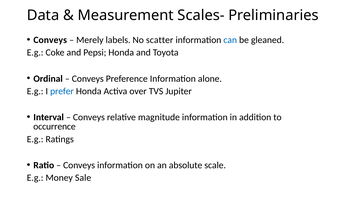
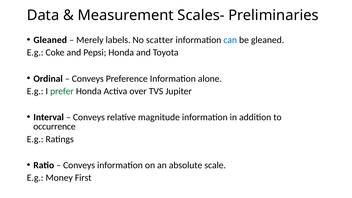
Conveys at (50, 40): Conveys -> Gleaned
prefer colour: blue -> green
Sale: Sale -> First
